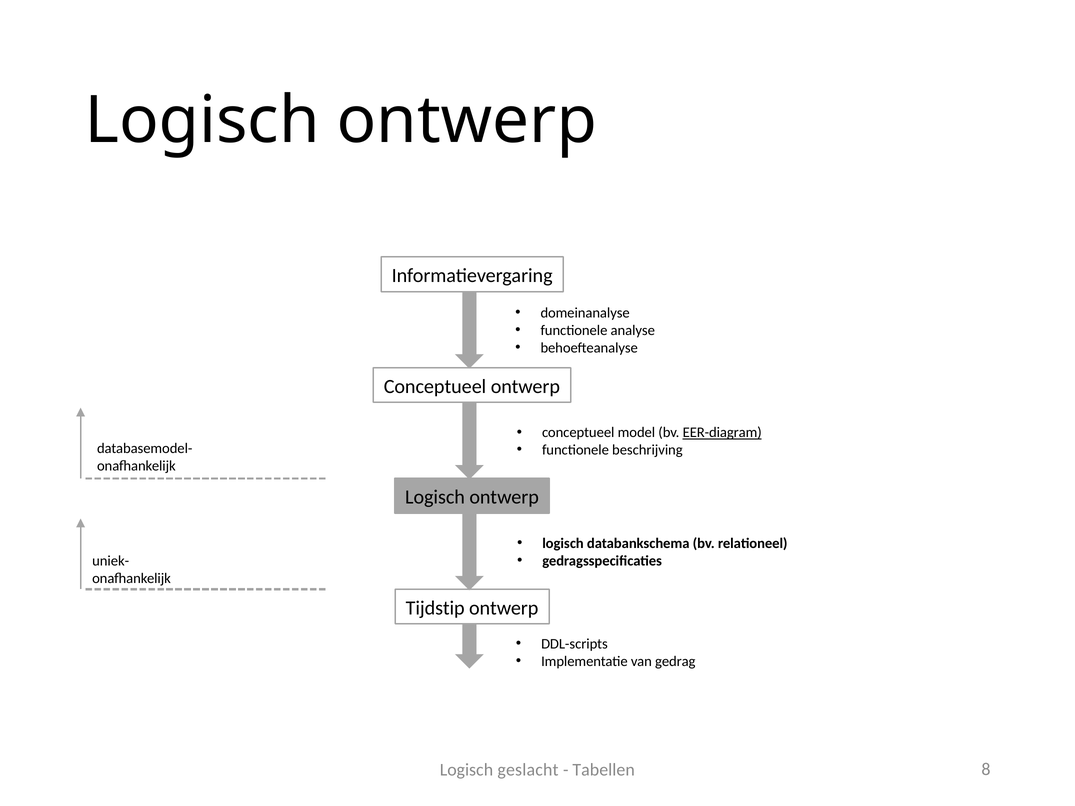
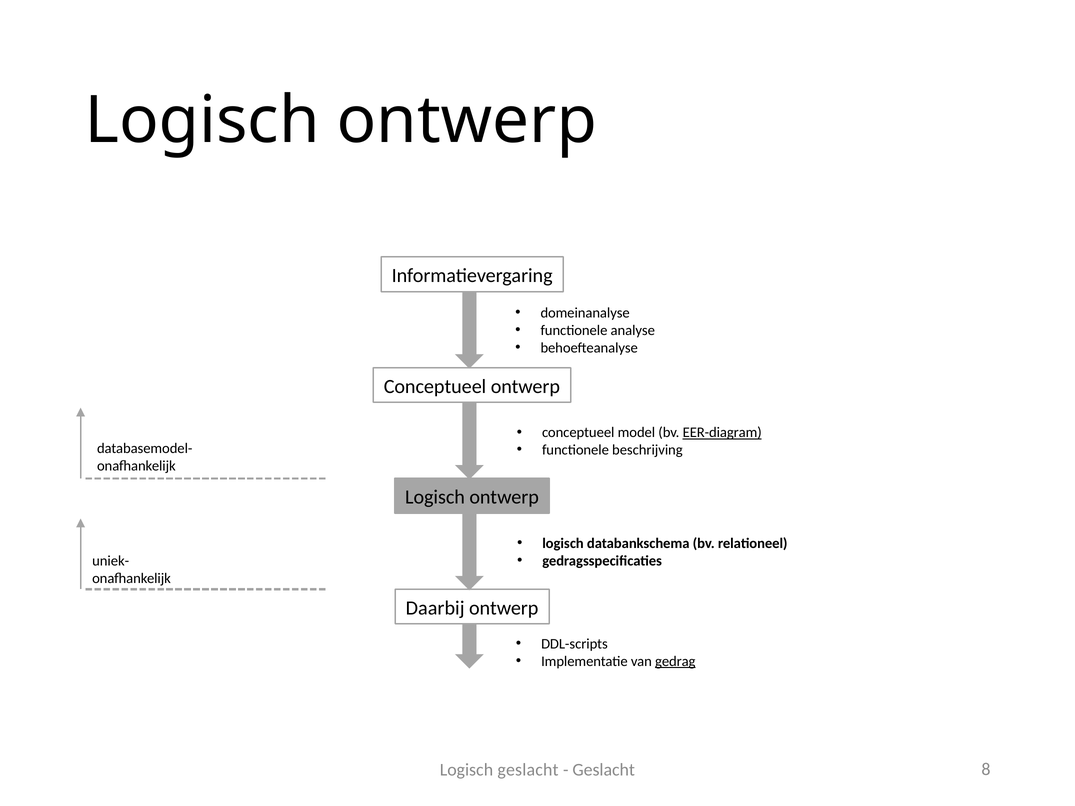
Tijdstip: Tijdstip -> Daarbij
gedrag underline: none -> present
Tabellen at (604, 770): Tabellen -> Geslacht
